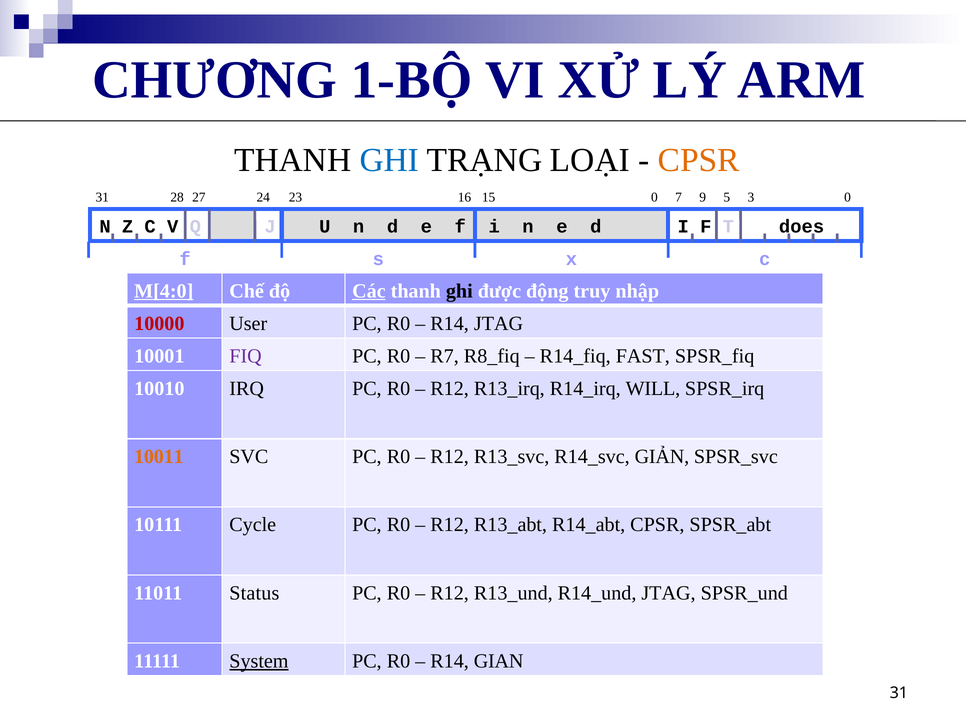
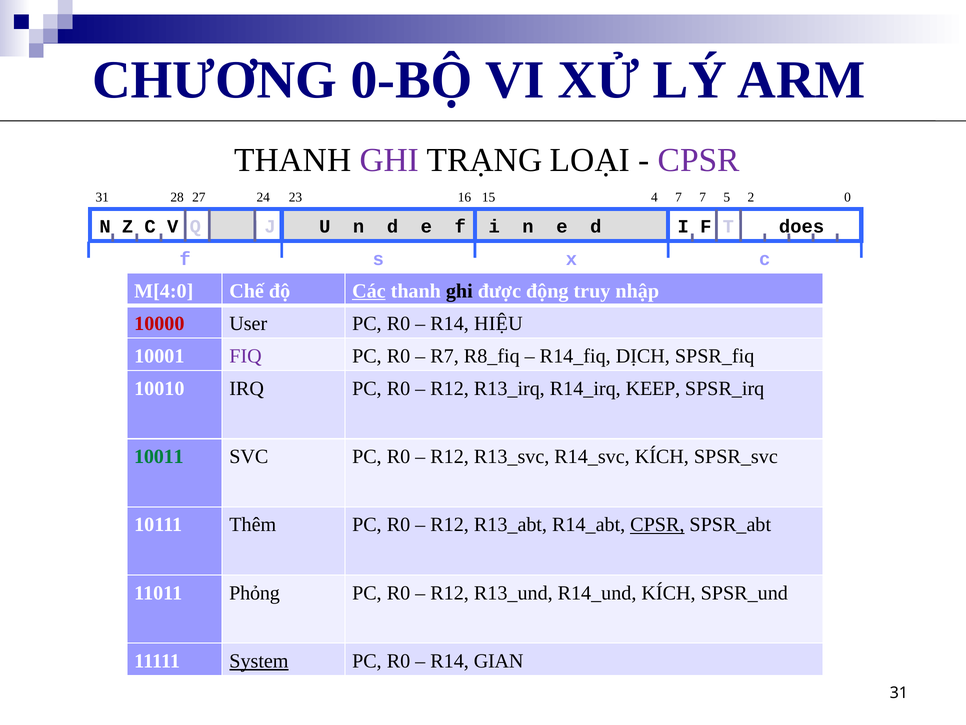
1-BỘ: 1-BỘ -> 0-BỘ
GHI at (389, 160) colour: blue -> purple
CPSR at (699, 160) colour: orange -> purple
23 0: 0 -> 4
28 9: 9 -> 7
3: 3 -> 2
M[4:0 underline: present -> none
R14 JTAG: JTAG -> HIỆU
FAST: FAST -> DỊCH
WILL: WILL -> KEEP
10011 colour: orange -> green
GIẢN at (662, 456): GIẢN -> KÍCH
Cycle: Cycle -> Thêm
CPSR at (657, 524) underline: none -> present
Status: Status -> Phỏng
JTAG at (669, 592): JTAG -> KÍCH
